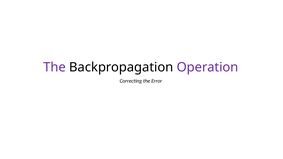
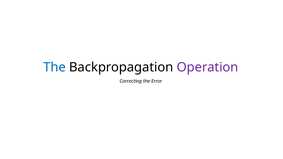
The at (55, 67) colour: purple -> blue
